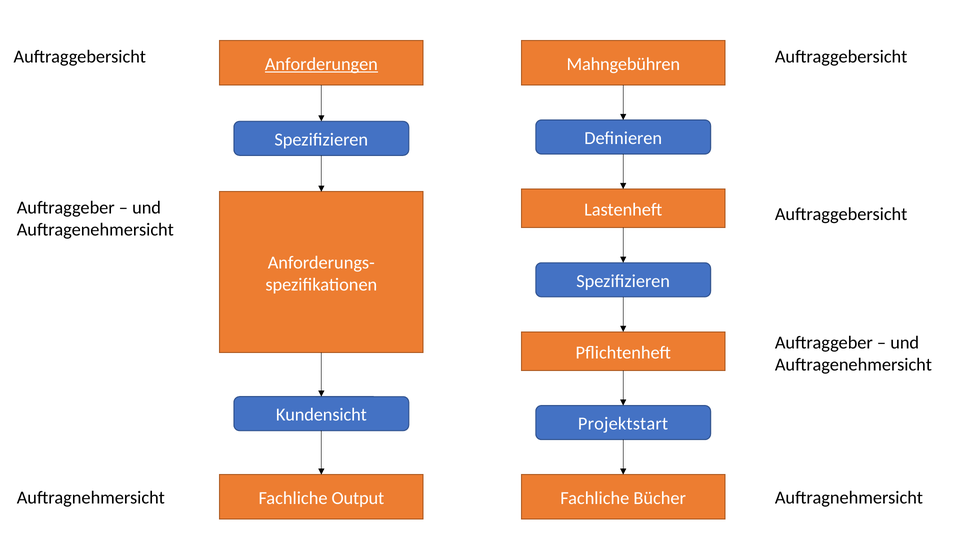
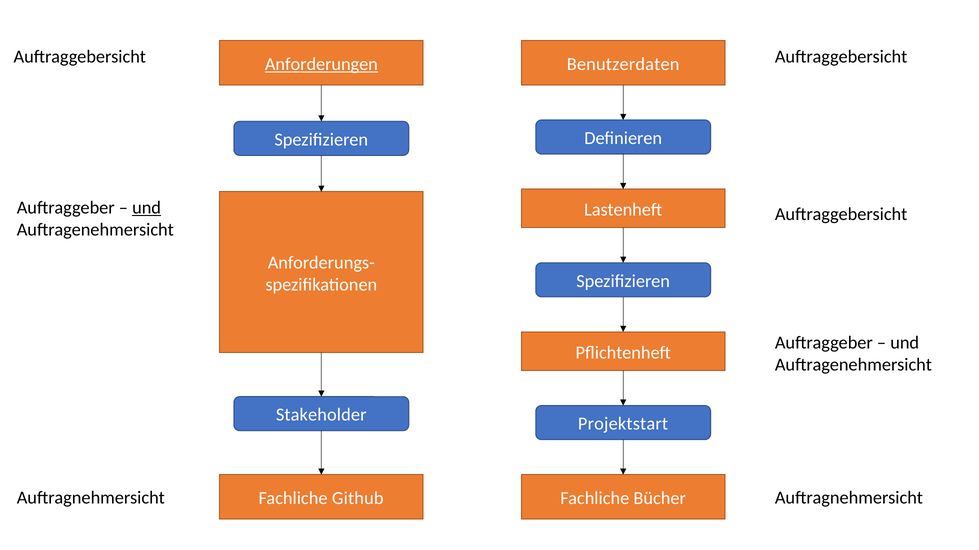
Mahngebühren: Mahngebühren -> Benutzerdaten
und at (147, 208) underline: none -> present
Kundensicht: Kundensicht -> Stakeholder
Output: Output -> Github
